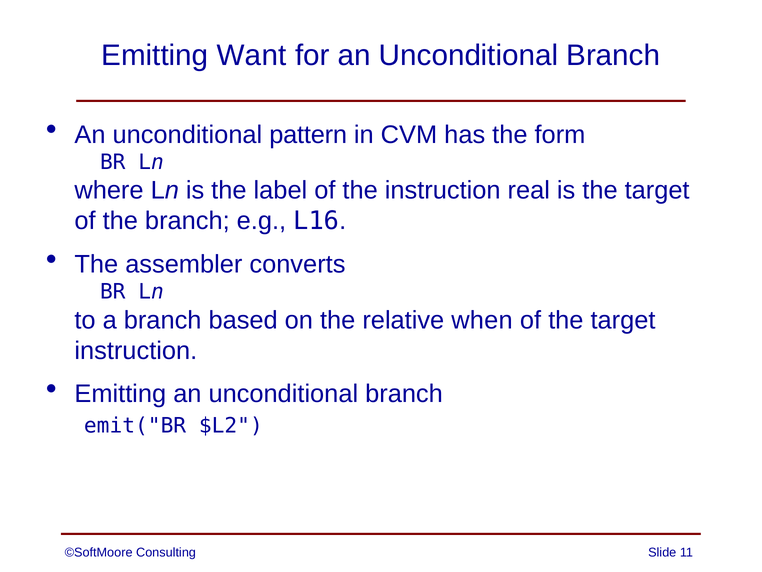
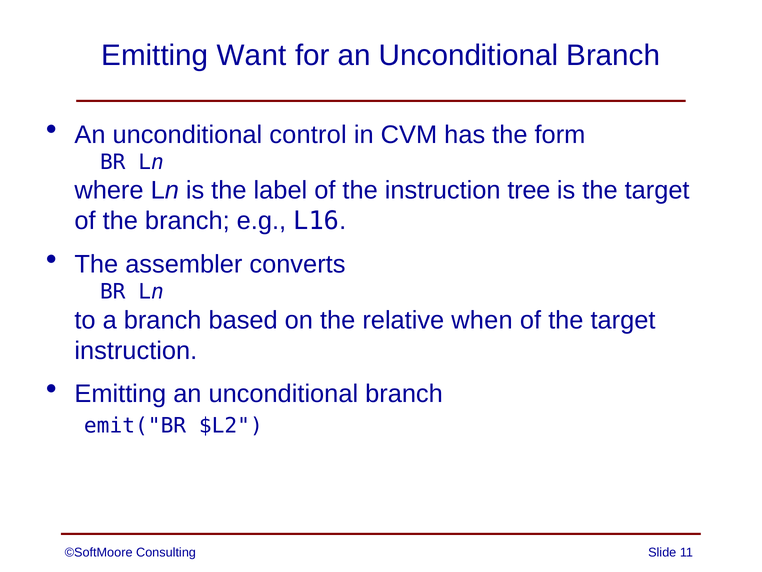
pattern: pattern -> control
real: real -> tree
